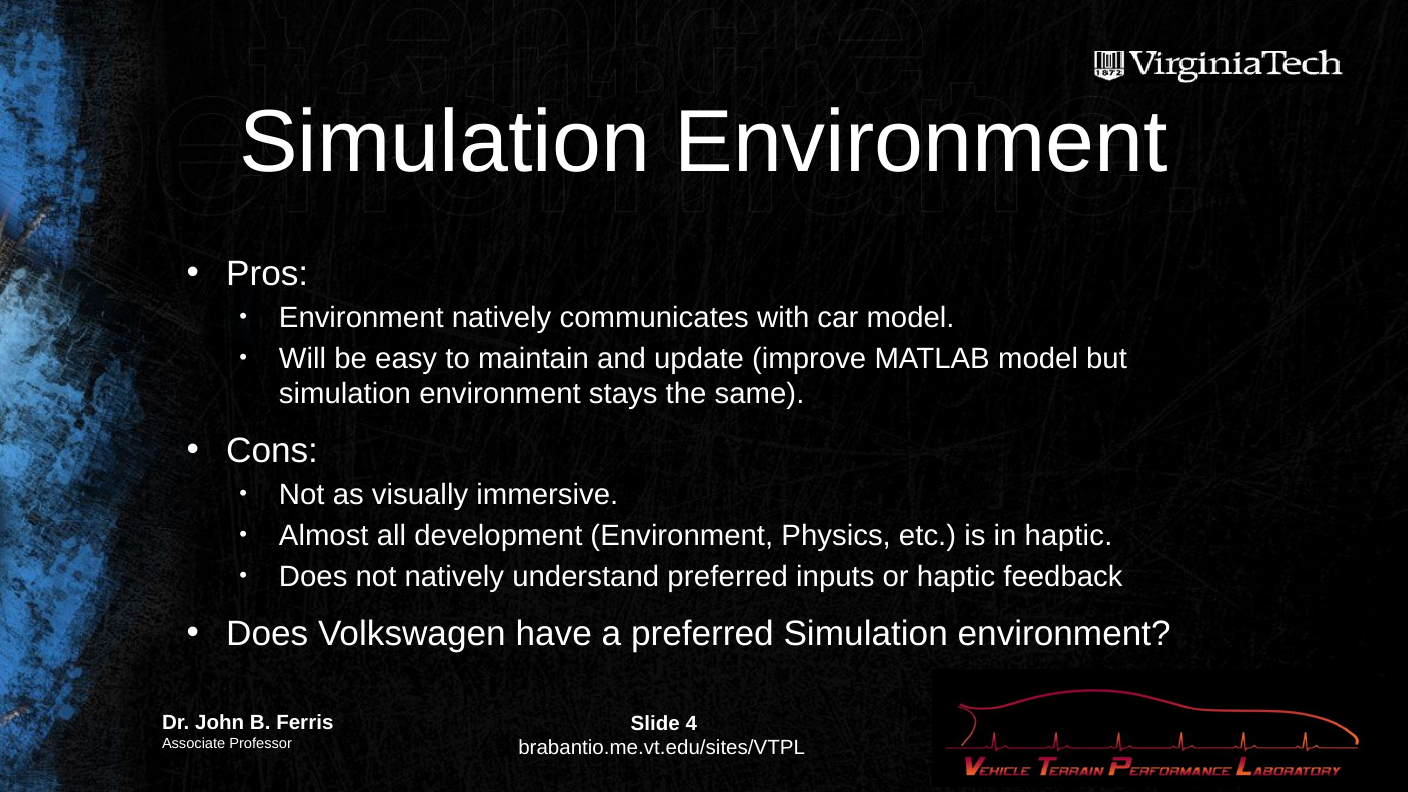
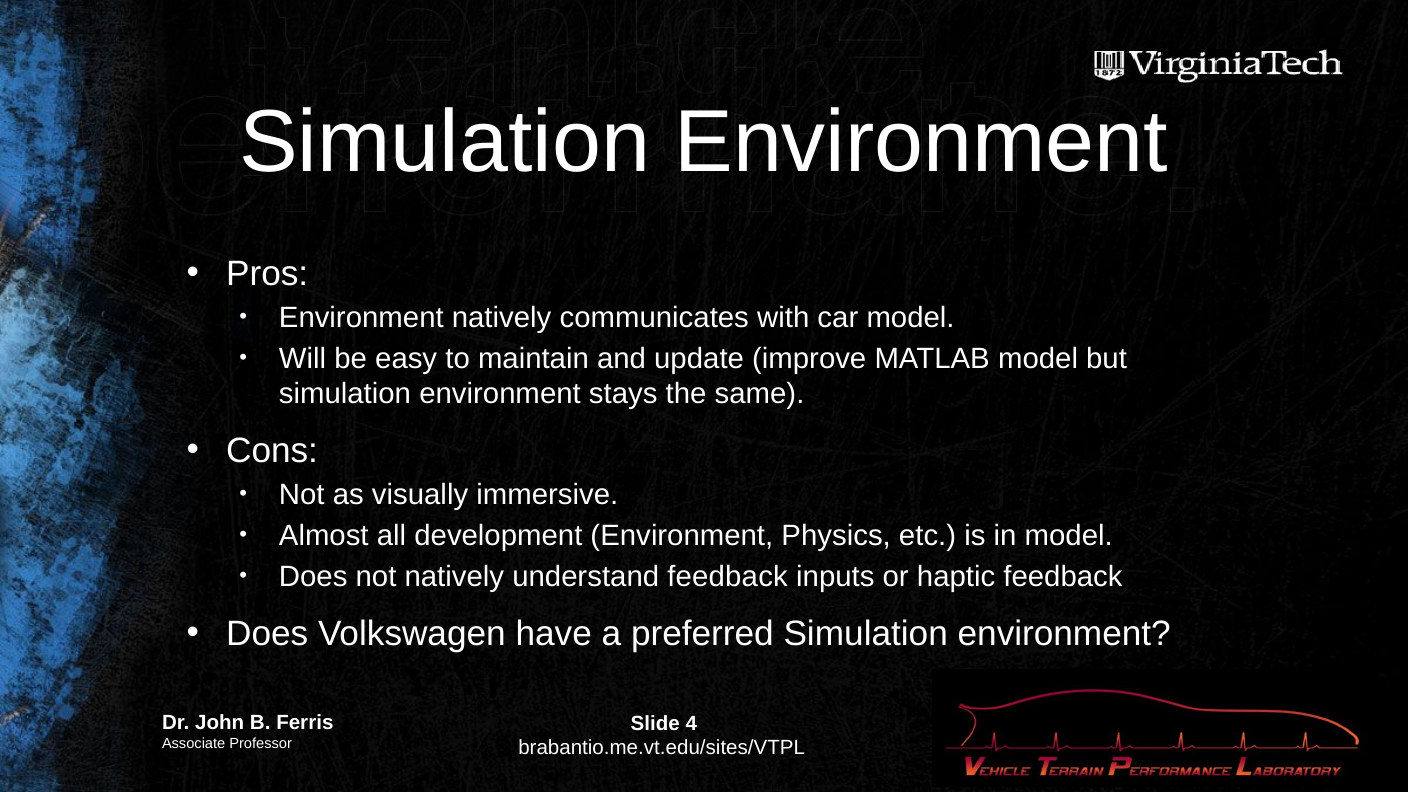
in haptic: haptic -> model
understand preferred: preferred -> feedback
